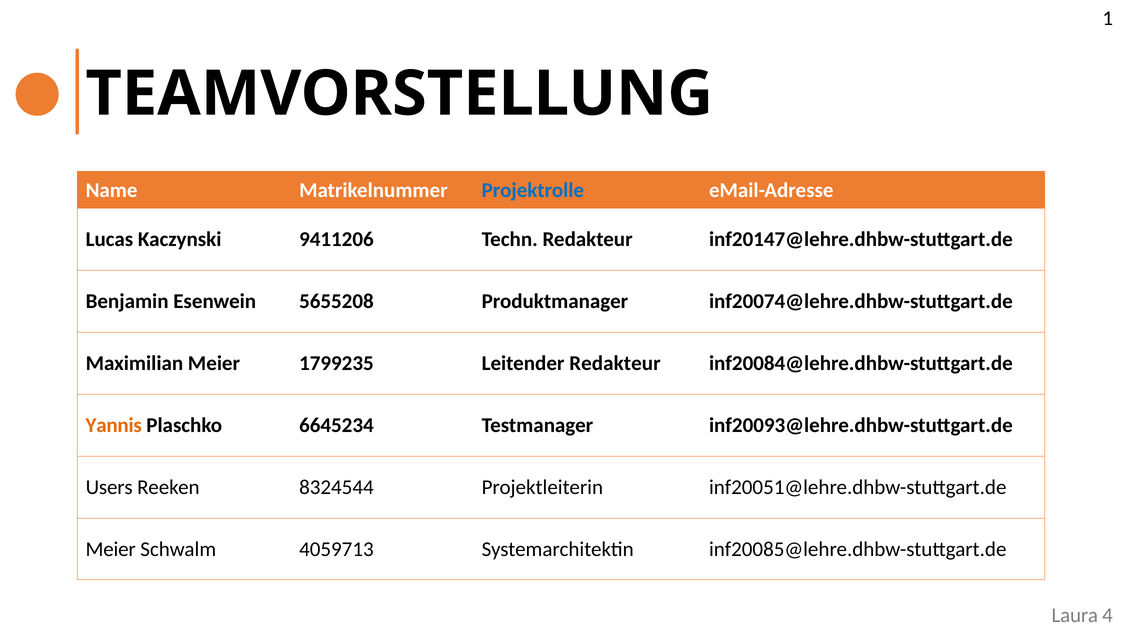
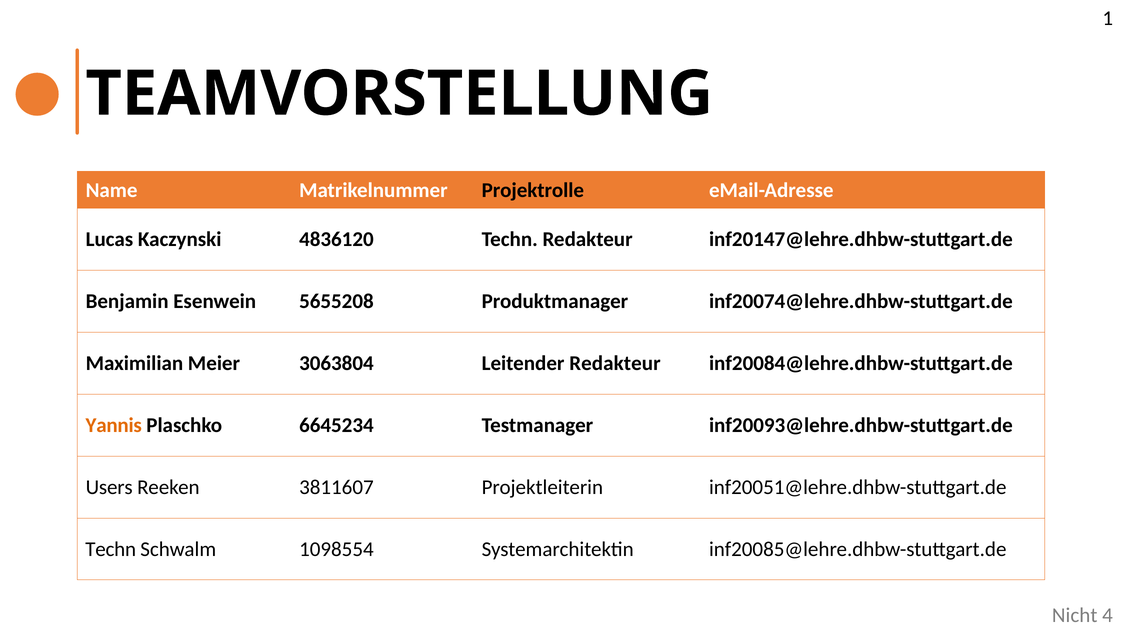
Projektrolle colour: blue -> black
9411206: 9411206 -> 4836120
1799235: 1799235 -> 3063804
8324544: 8324544 -> 3811607
Meier at (111, 549): Meier -> Techn
4059713: 4059713 -> 1098554
Laura: Laura -> Nicht
